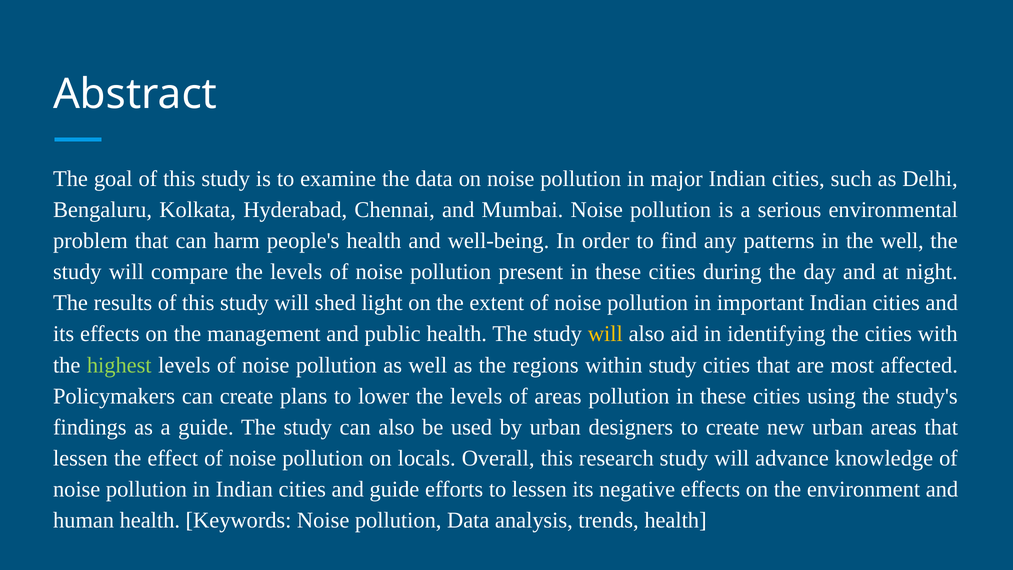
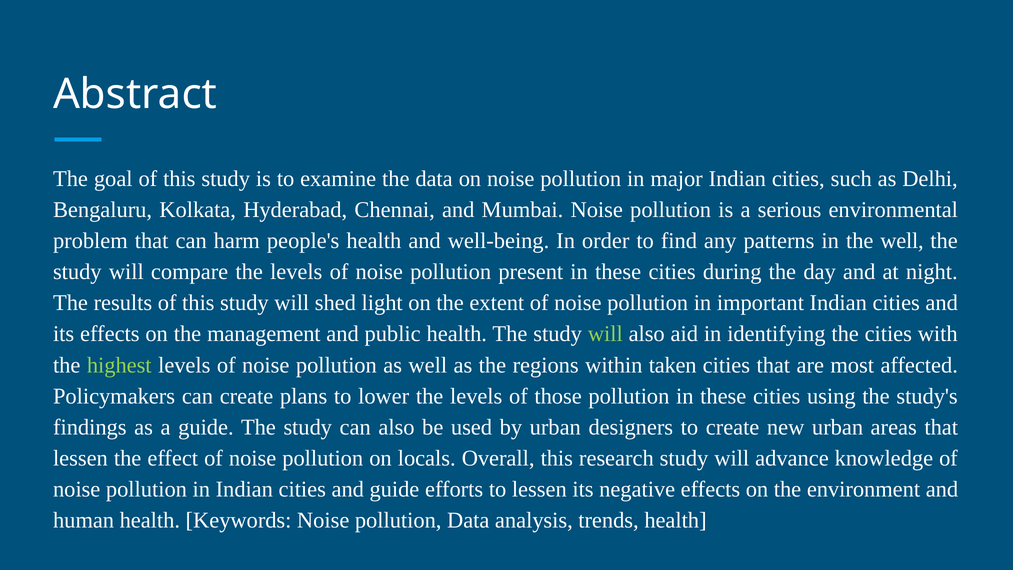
will at (605, 334) colour: yellow -> light green
within study: study -> taken
of areas: areas -> those
